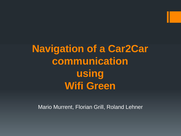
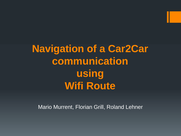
Green: Green -> Route
